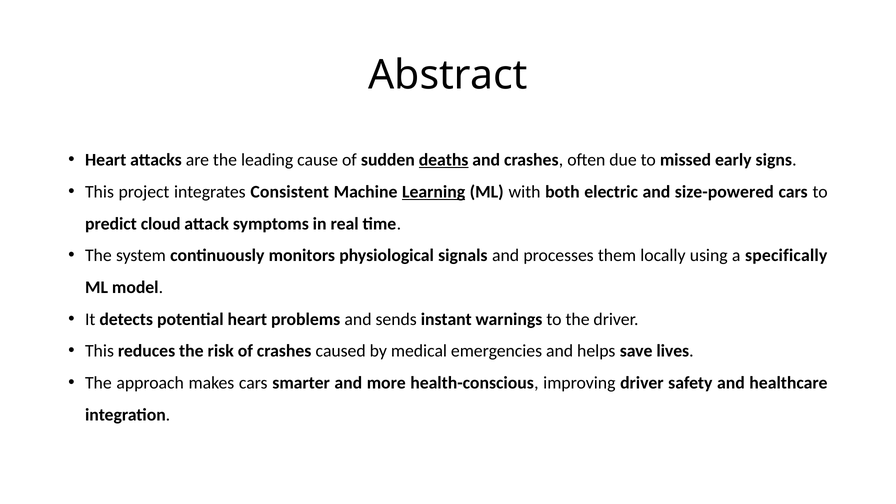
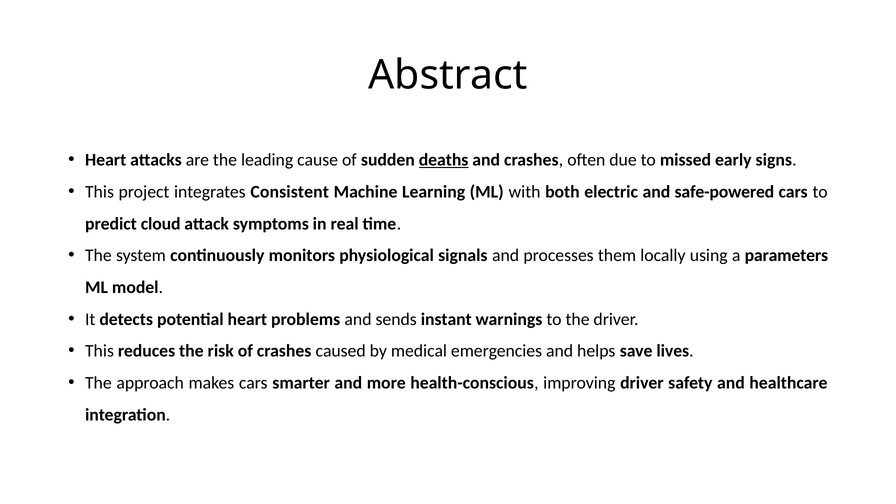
Learning underline: present -> none
size-powered: size-powered -> safe-powered
specifically: specifically -> parameters
